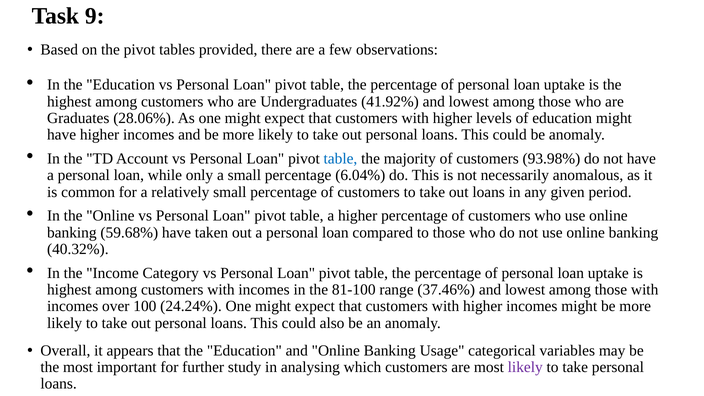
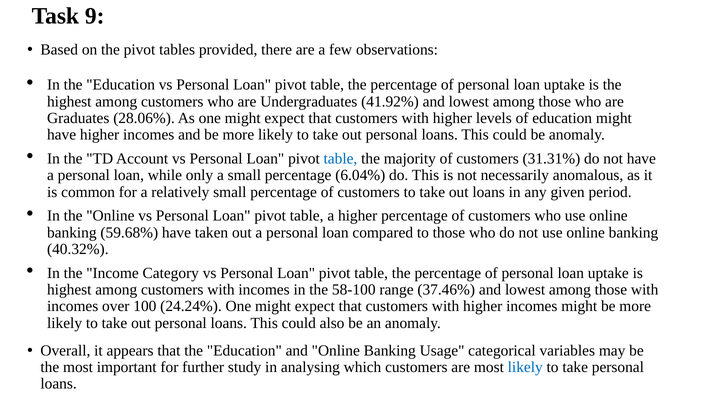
93.98%: 93.98% -> 31.31%
81-100: 81-100 -> 58-100
likely at (525, 367) colour: purple -> blue
